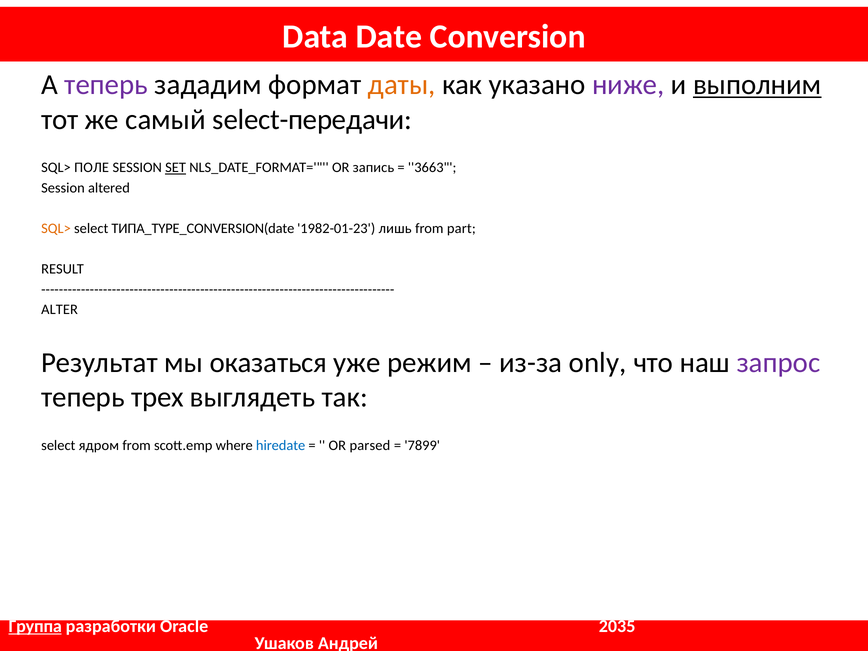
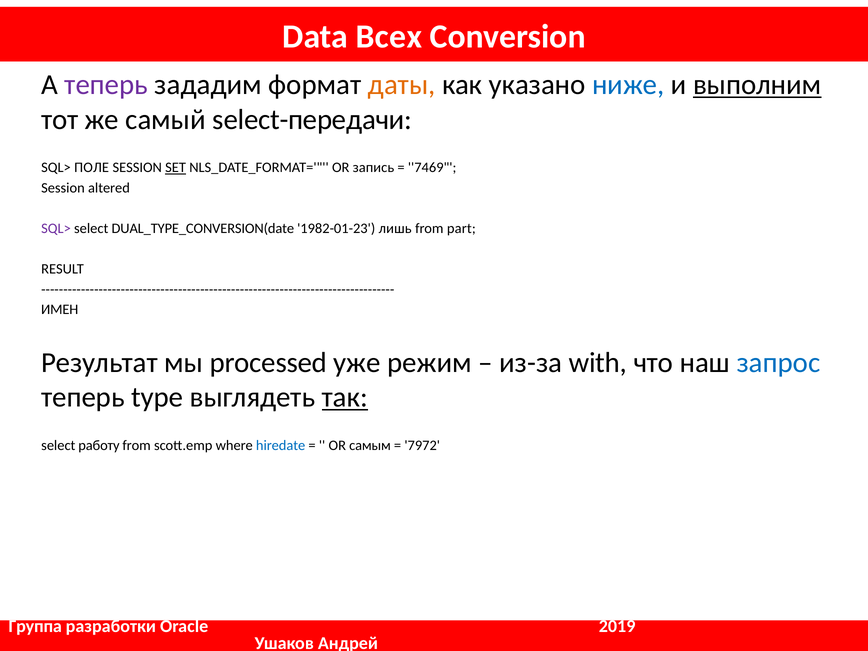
Date: Date -> Всех
ниже colour: purple -> blue
3663: 3663 -> 7469
SQL> at (56, 228) colour: orange -> purple
ТИПА_TYPE_CONVERSION(date: ТИПА_TYPE_CONVERSION(date -> DUAL_TYPE_CONVERSION(date
ALTER: ALTER -> ИМЕН
оказаться: оказаться -> processed
only: only -> with
запрос colour: purple -> blue
трех: трех -> type
так underline: none -> present
ядром: ядром -> работу
parsed: parsed -> самым
7899: 7899 -> 7972
Группа underline: present -> none
2035: 2035 -> 2019
